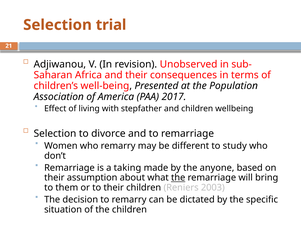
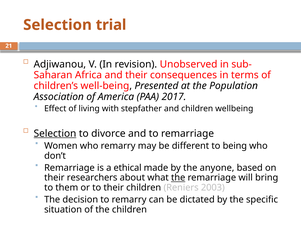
Selection at (55, 133) underline: none -> present
study: study -> being
taking: taking -> ethical
assumption: assumption -> researchers
